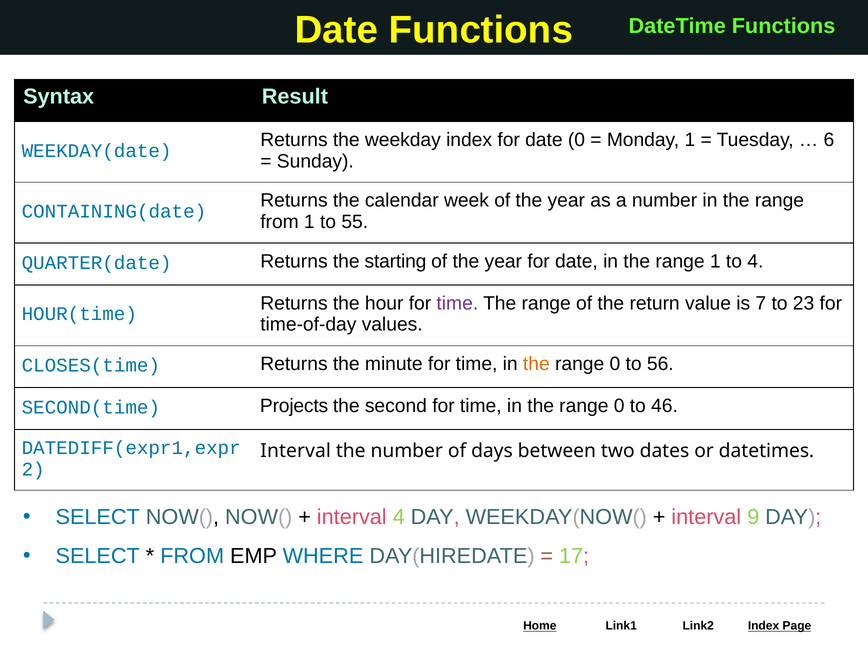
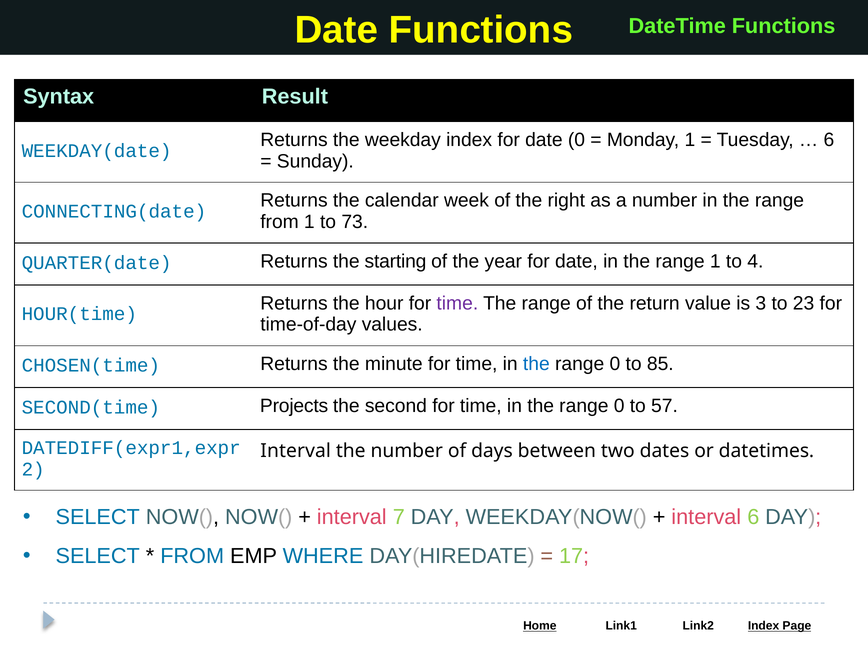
week of the year: year -> right
CONTAINING(date: CONTAINING(date -> CONNECTING(date
55: 55 -> 73
7: 7 -> 3
CLOSES(time: CLOSES(time -> CHOSEN(time
the at (536, 364) colour: orange -> blue
56: 56 -> 85
46: 46 -> 57
interval 4: 4 -> 7
interval 9: 9 -> 6
